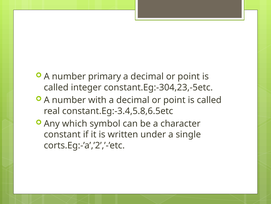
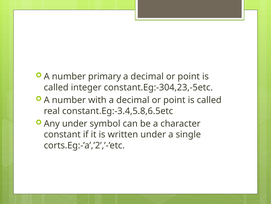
Any which: which -> under
